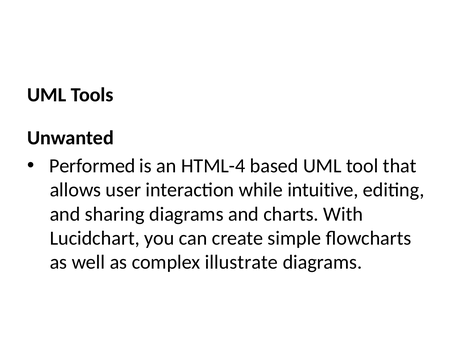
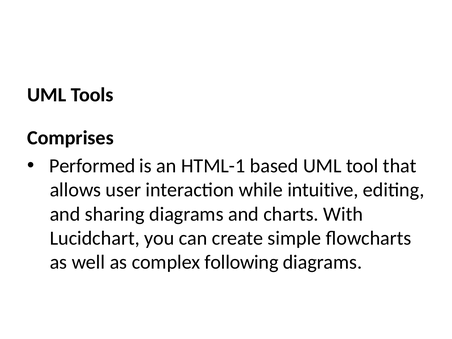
Unwanted: Unwanted -> Comprises
HTML-4: HTML-4 -> HTML-1
illustrate: illustrate -> following
